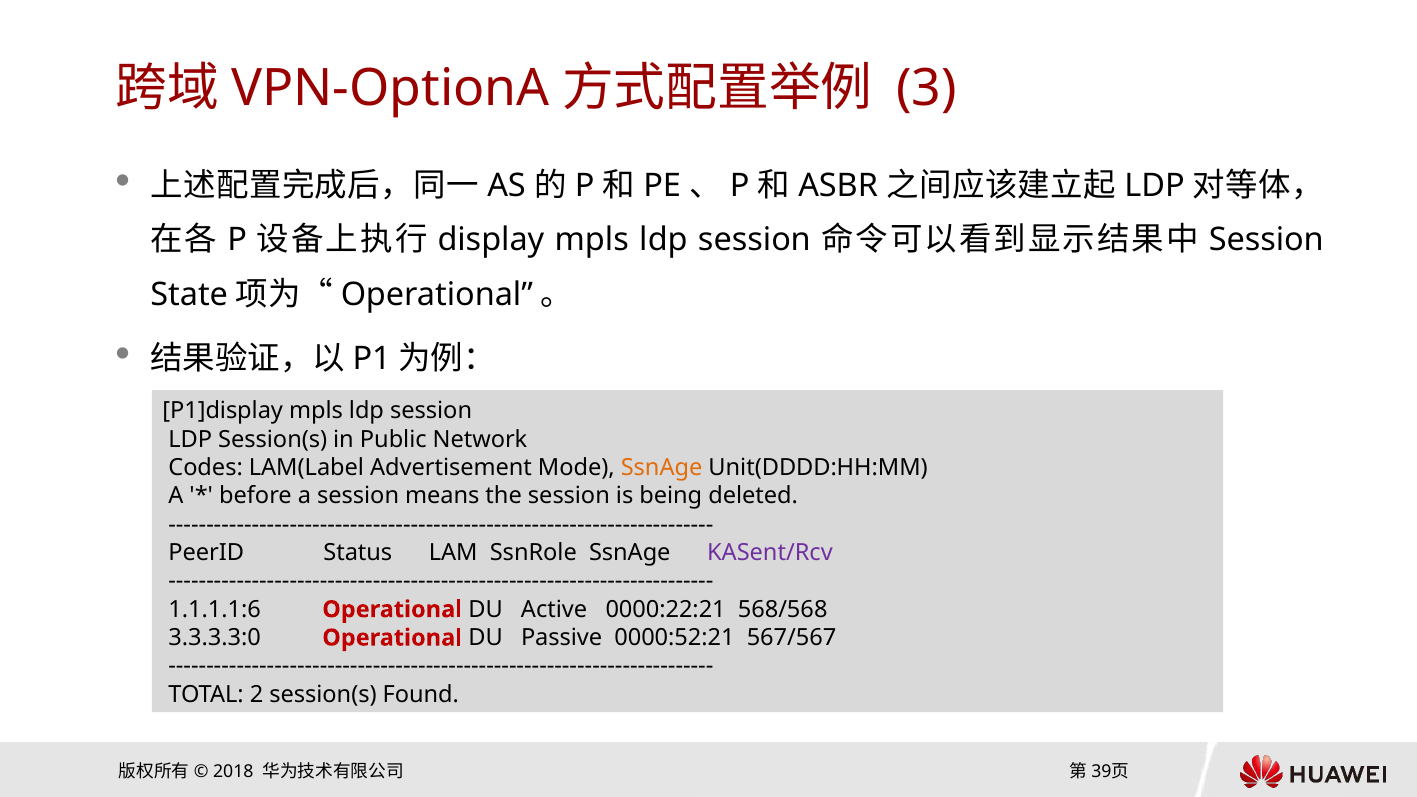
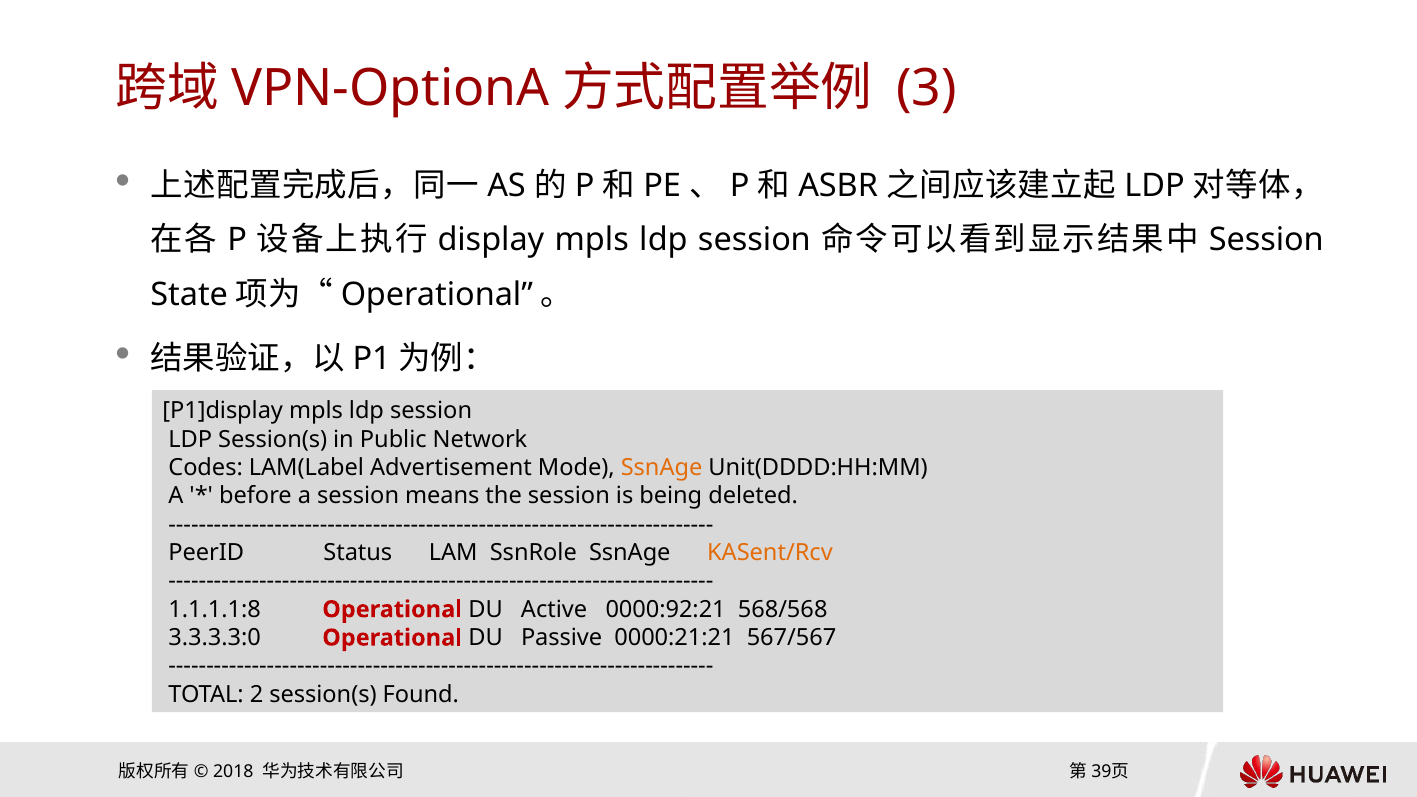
KASent/Rcv colour: purple -> orange
1.1.1.1:6: 1.1.1.1:6 -> 1.1.1.1:8
0000:22:21: 0000:22:21 -> 0000:92:21
0000:52:21: 0000:52:21 -> 0000:21:21
